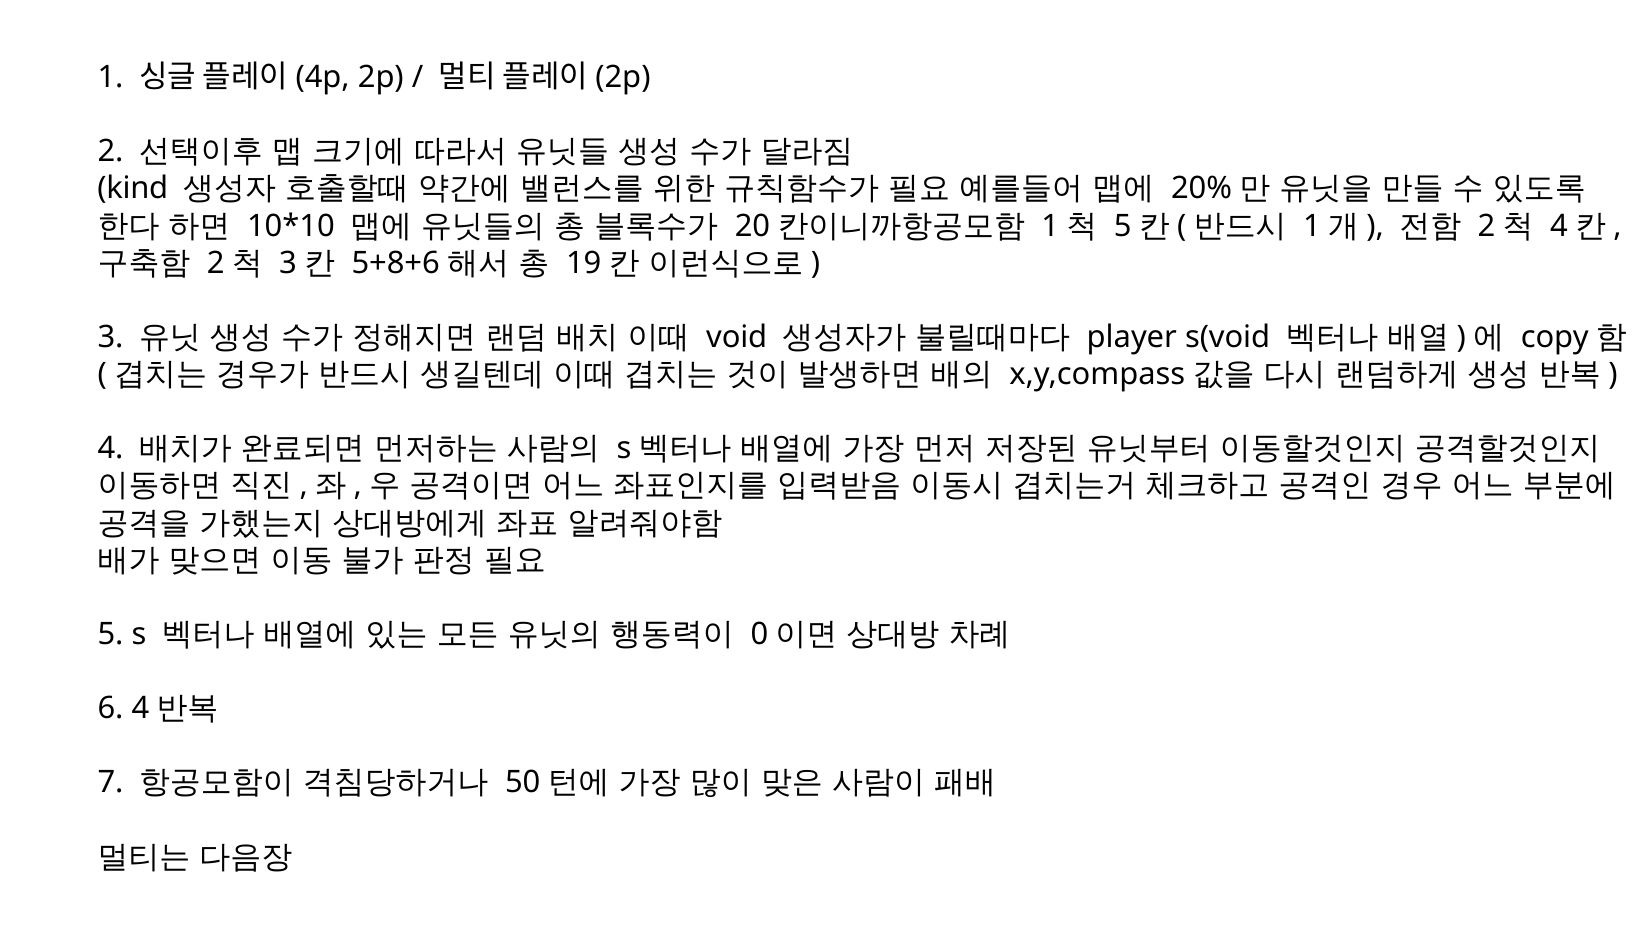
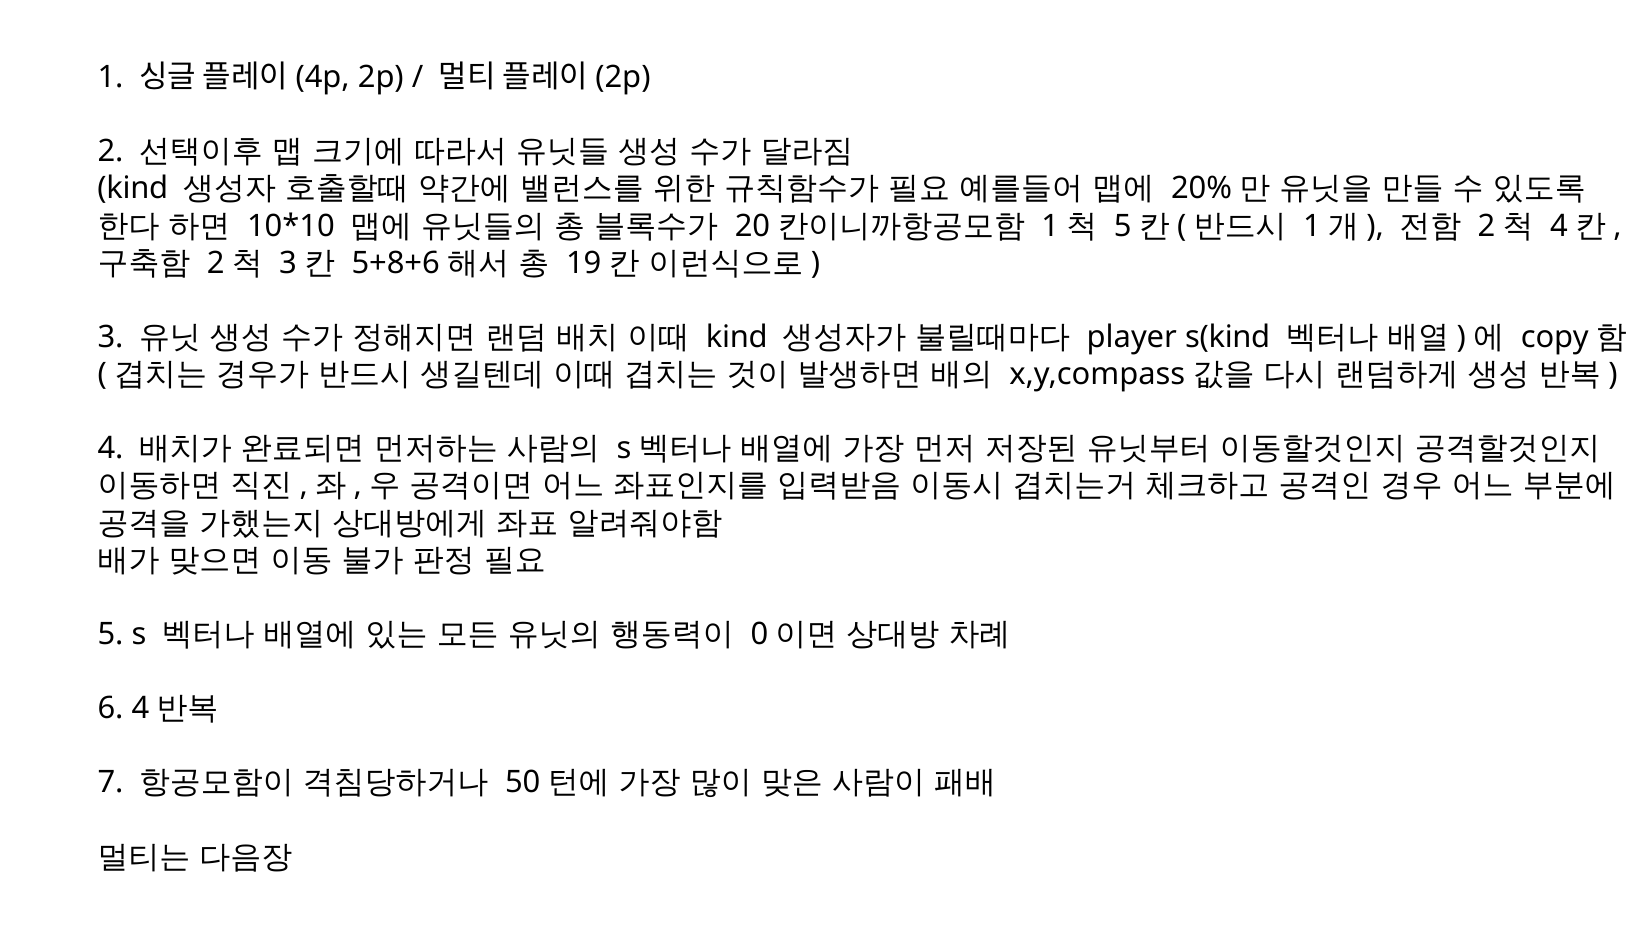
void at (737, 337): void -> kind
s(void: s(void -> s(kind
